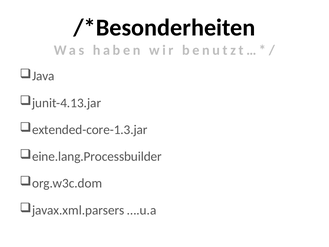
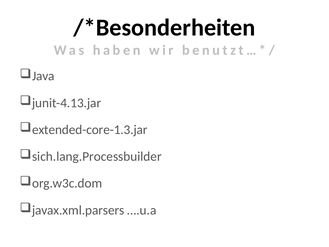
eine.lang.Processbuilder: eine.lang.Processbuilder -> sich.lang.Processbuilder
